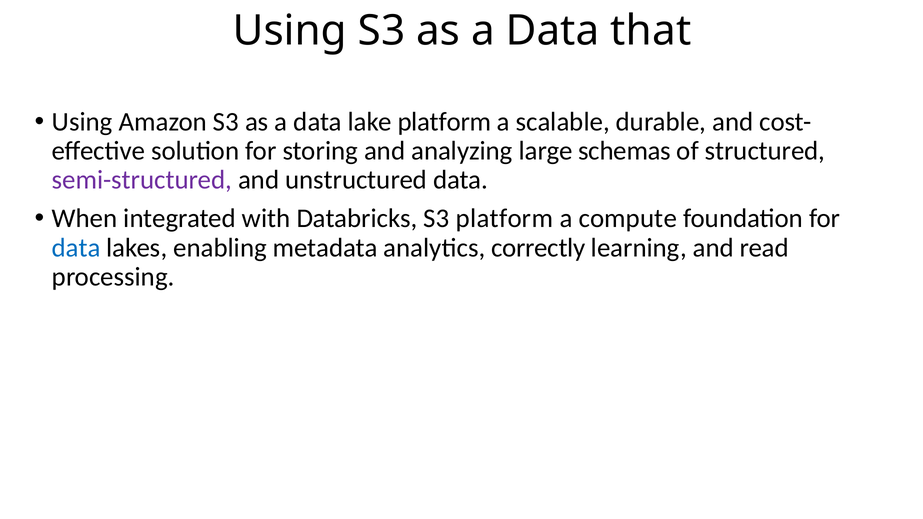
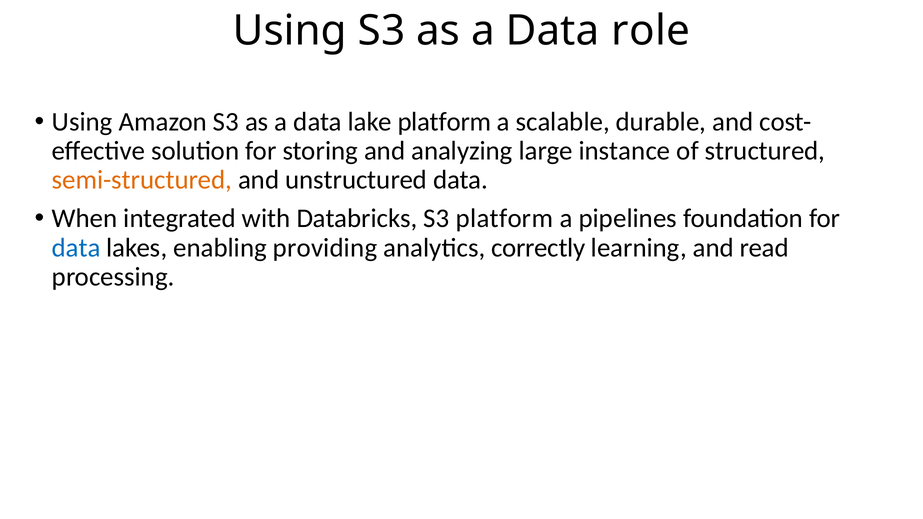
that: that -> role
schemas: schemas -> instance
semi-structured colour: purple -> orange
compute: compute -> pipelines
metadata: metadata -> providing
